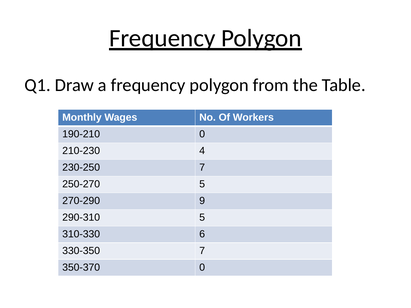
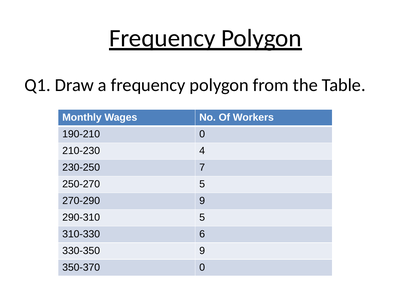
330-350 7: 7 -> 9
